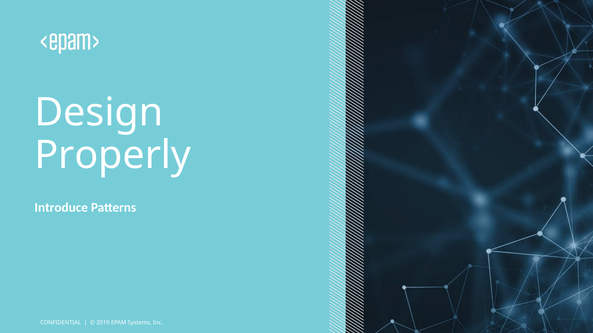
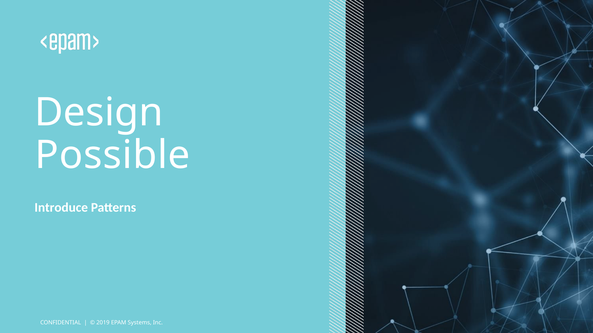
Properly: Properly -> Possible
